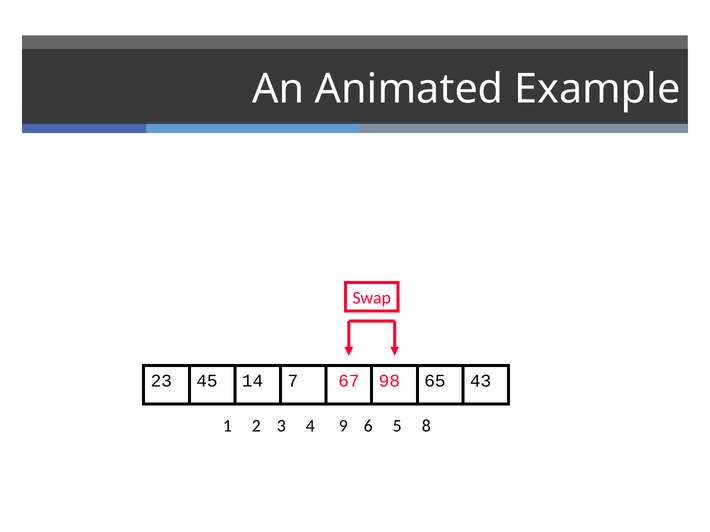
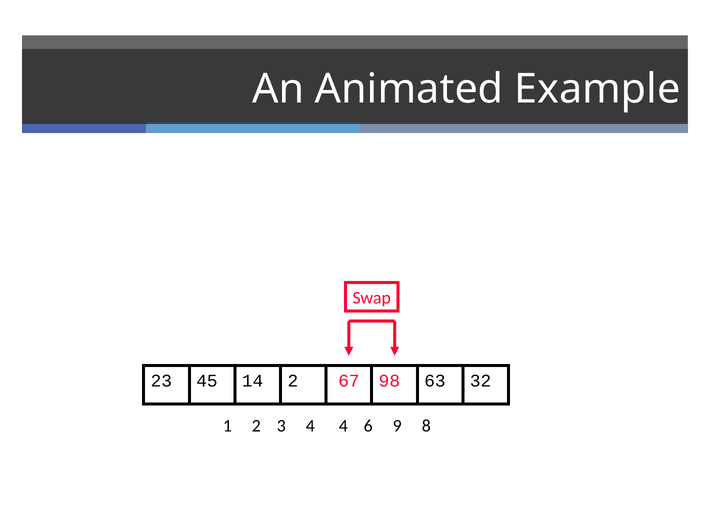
45 7: 7 -> 2
65: 65 -> 63
43: 43 -> 32
4 9: 9 -> 4
5: 5 -> 9
